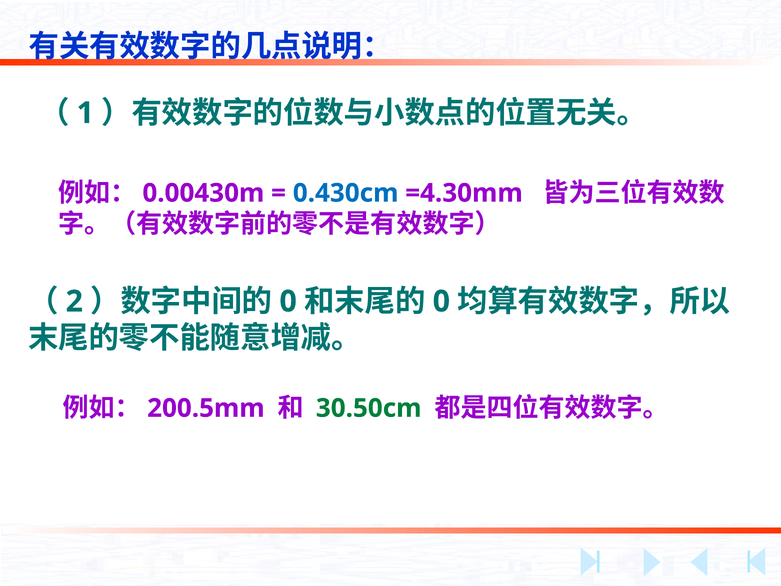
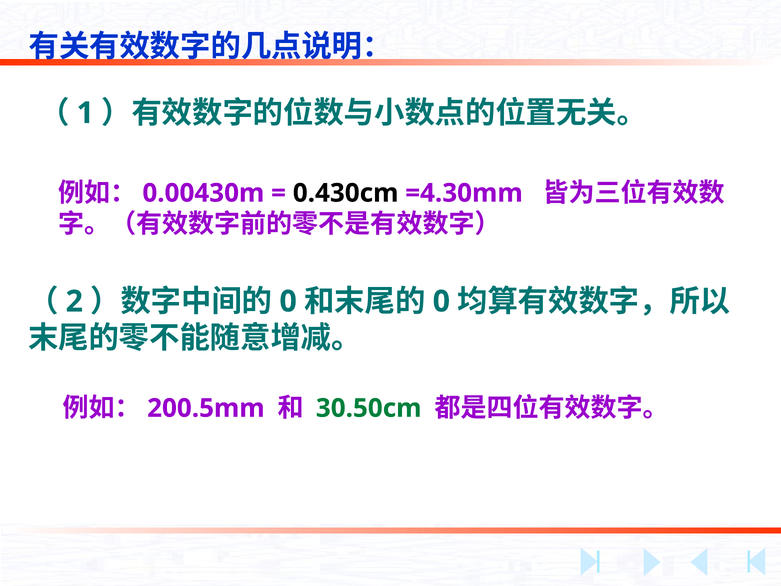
0.430cm colour: blue -> black
